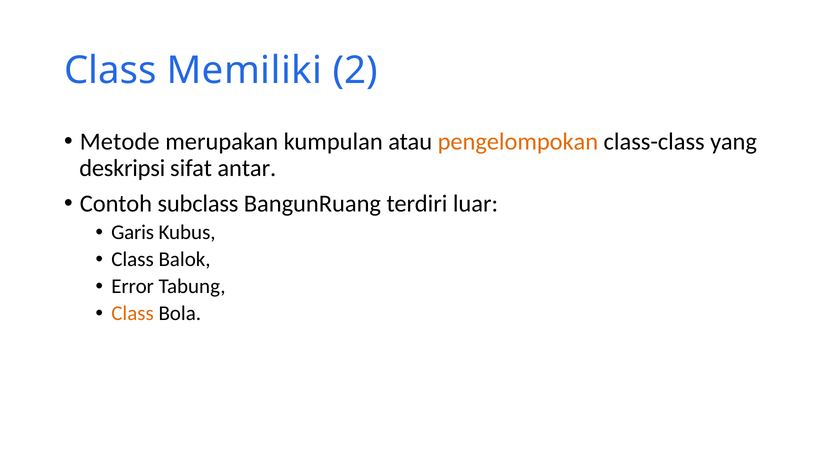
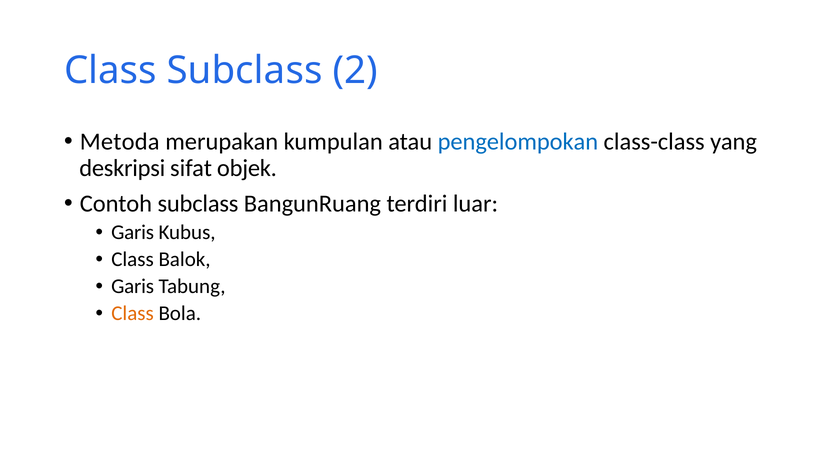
Class Memiliki: Memiliki -> Subclass
Metode: Metode -> Metoda
pengelompokan colour: orange -> blue
antar: antar -> objek
Error at (133, 287): Error -> Garis
